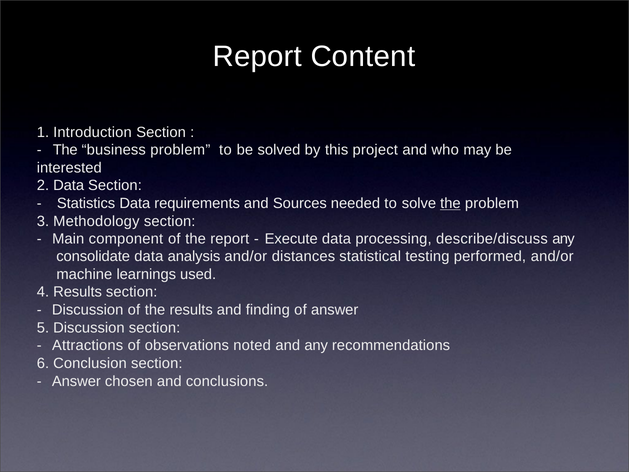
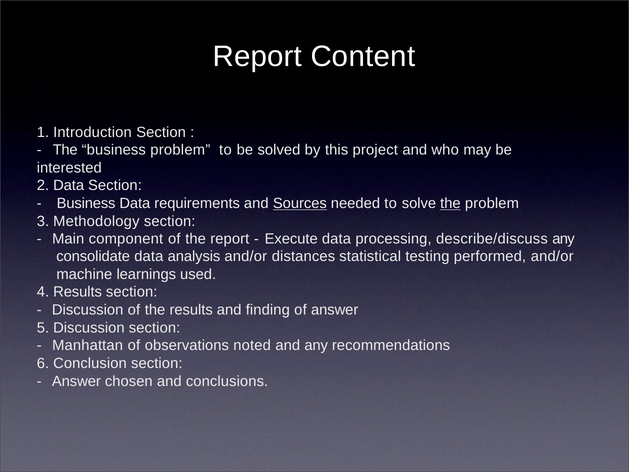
Statistics at (86, 203): Statistics -> Business
Sources underline: none -> present
Attractions: Attractions -> Manhattan
